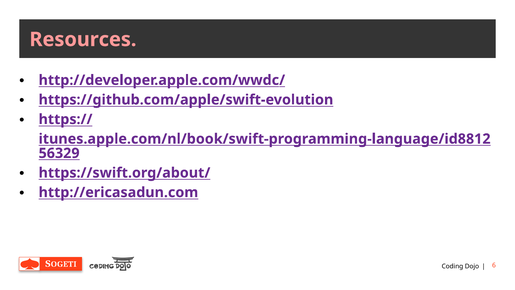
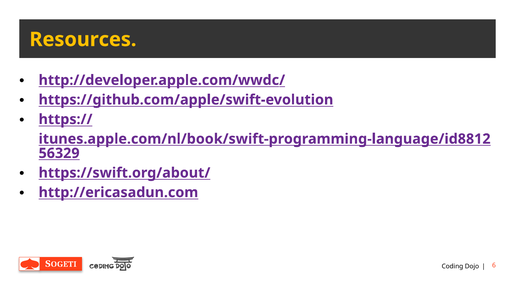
Resources colour: pink -> yellow
